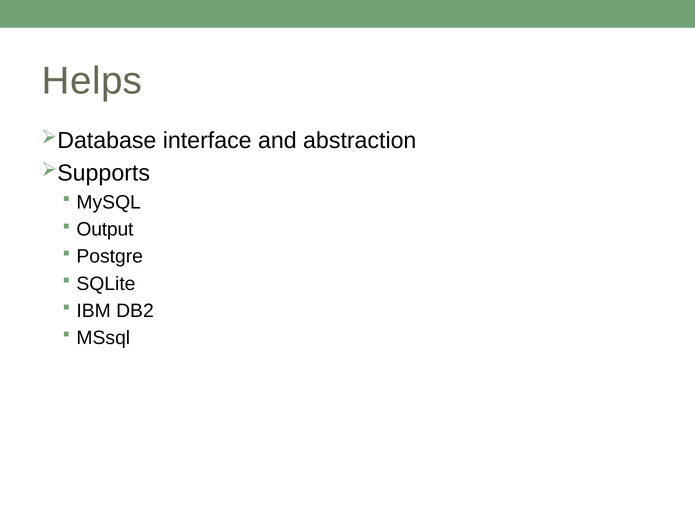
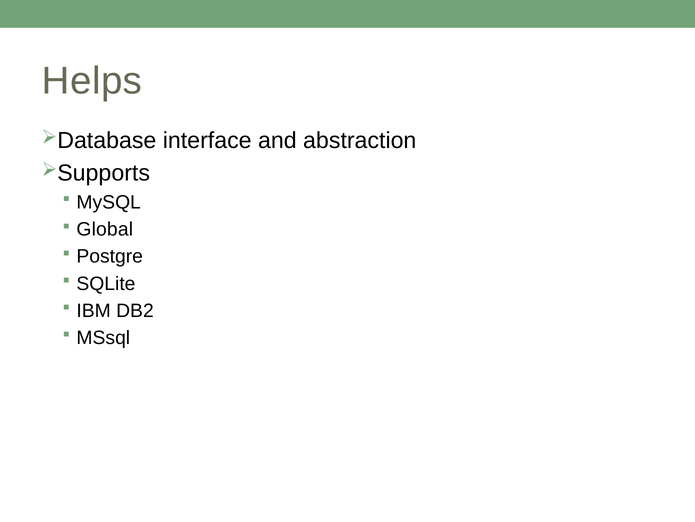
Output: Output -> Global
